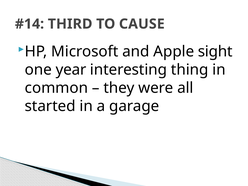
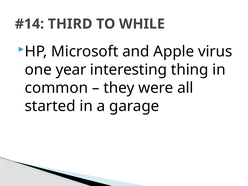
CAUSE: CAUSE -> WHILE
sight: sight -> virus
